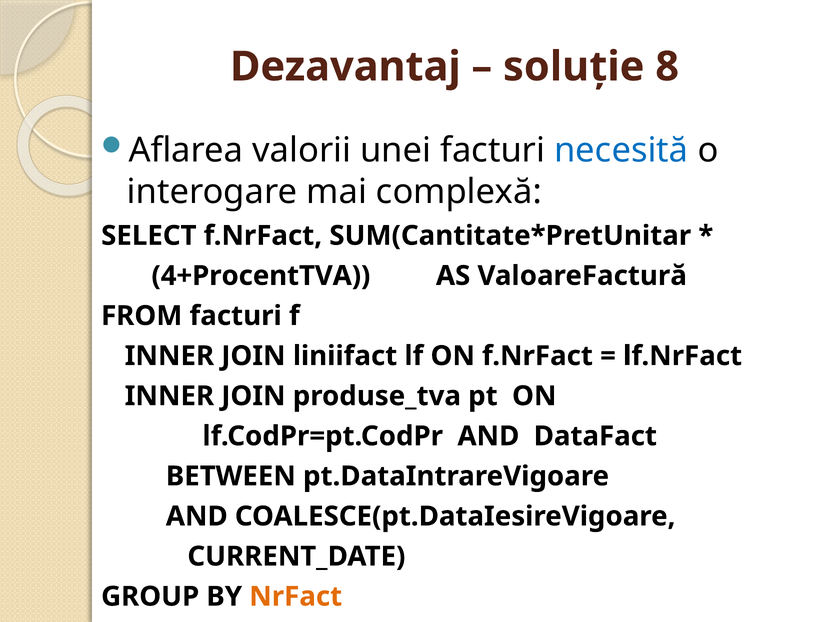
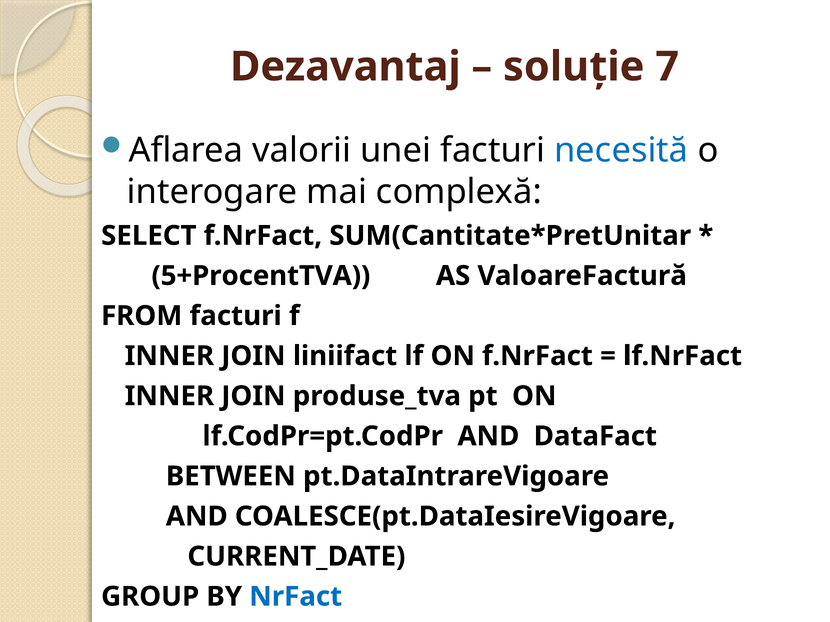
8: 8 -> 7
4+ProcentTVA: 4+ProcentTVA -> 5+ProcentTVA
NrFact colour: orange -> blue
